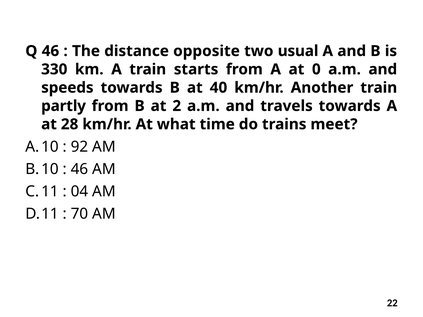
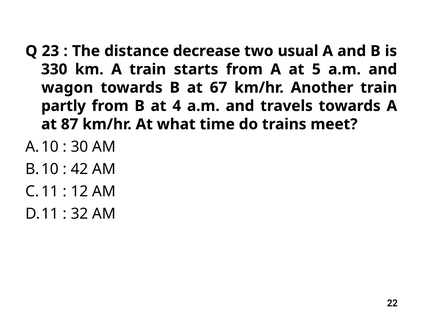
Q 46: 46 -> 23
opposite: opposite -> decrease
0: 0 -> 5
speeds: speeds -> wagon
40: 40 -> 67
2: 2 -> 4
28: 28 -> 87
92: 92 -> 30
46 at (79, 169): 46 -> 42
04: 04 -> 12
70: 70 -> 32
